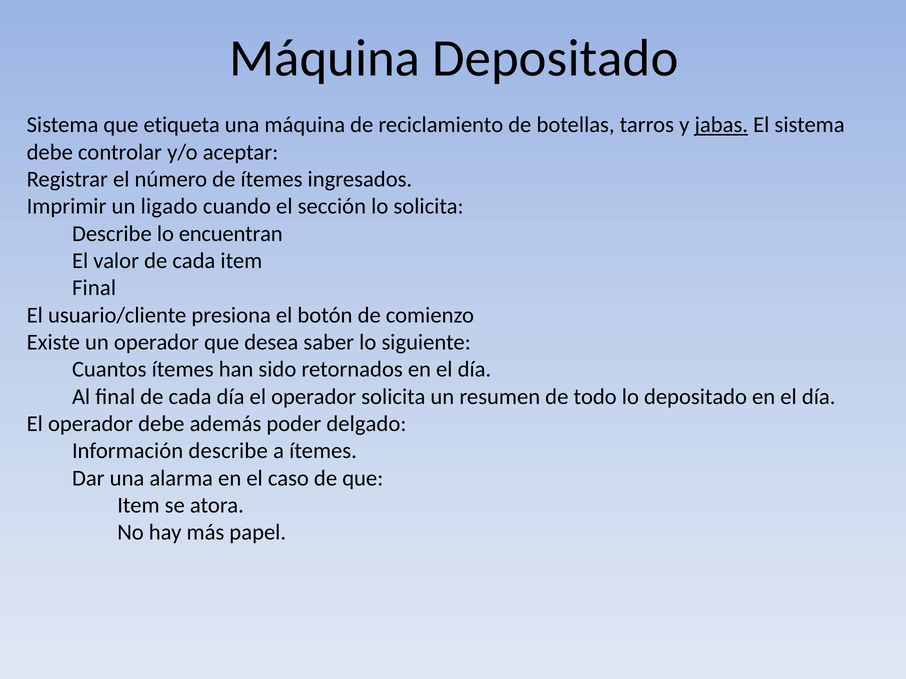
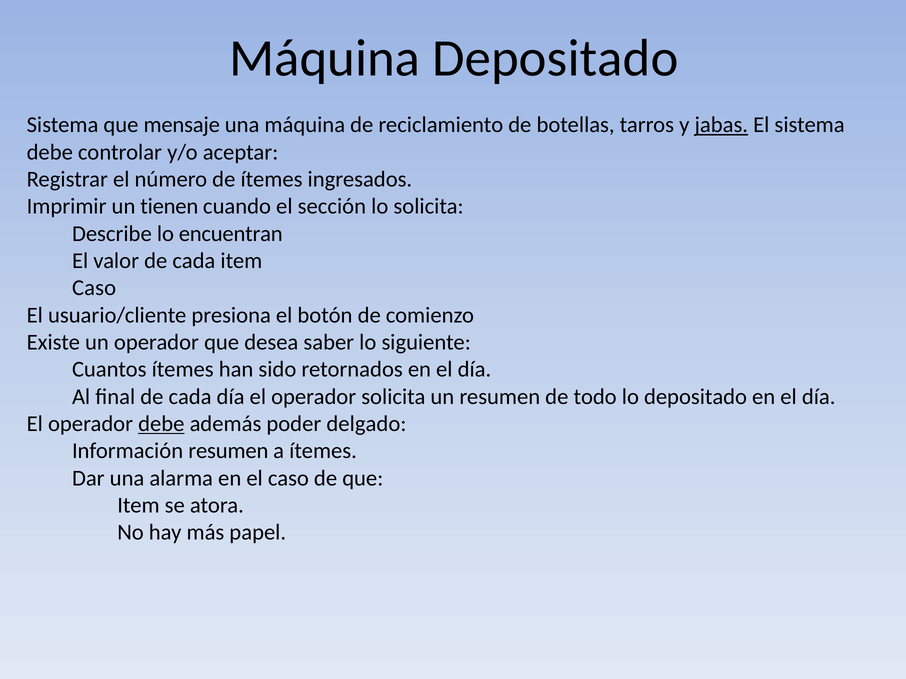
etiqueta: etiqueta -> mensaje
ligado: ligado -> tienen
Final at (94, 288): Final -> Caso
debe at (161, 424) underline: none -> present
Información describe: describe -> resumen
